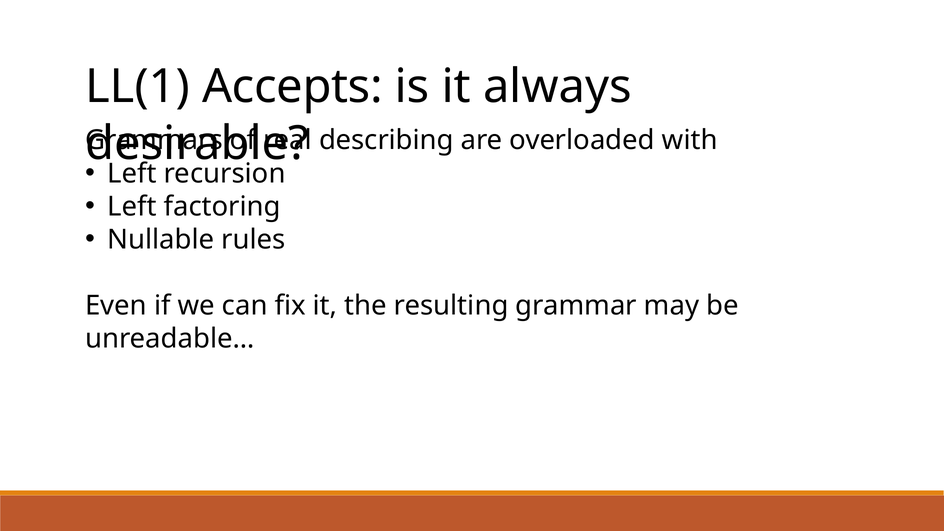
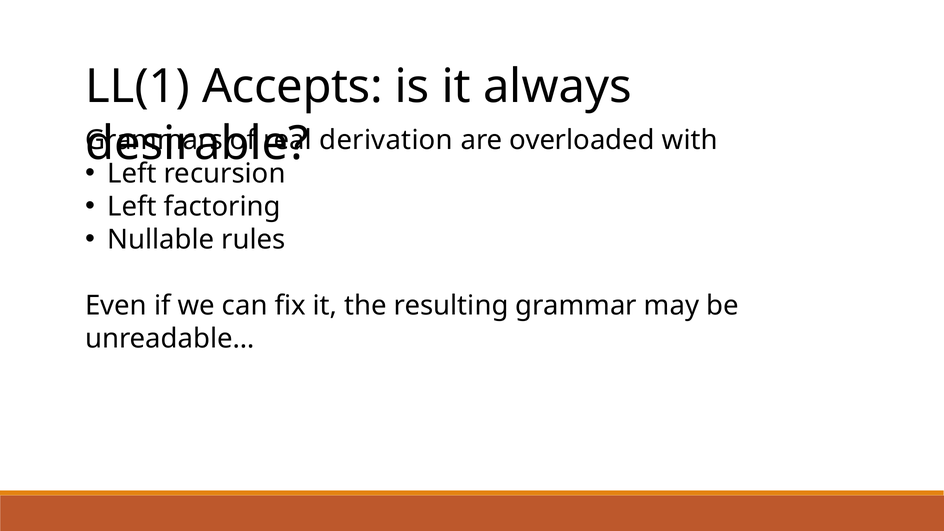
describing: describing -> derivation
